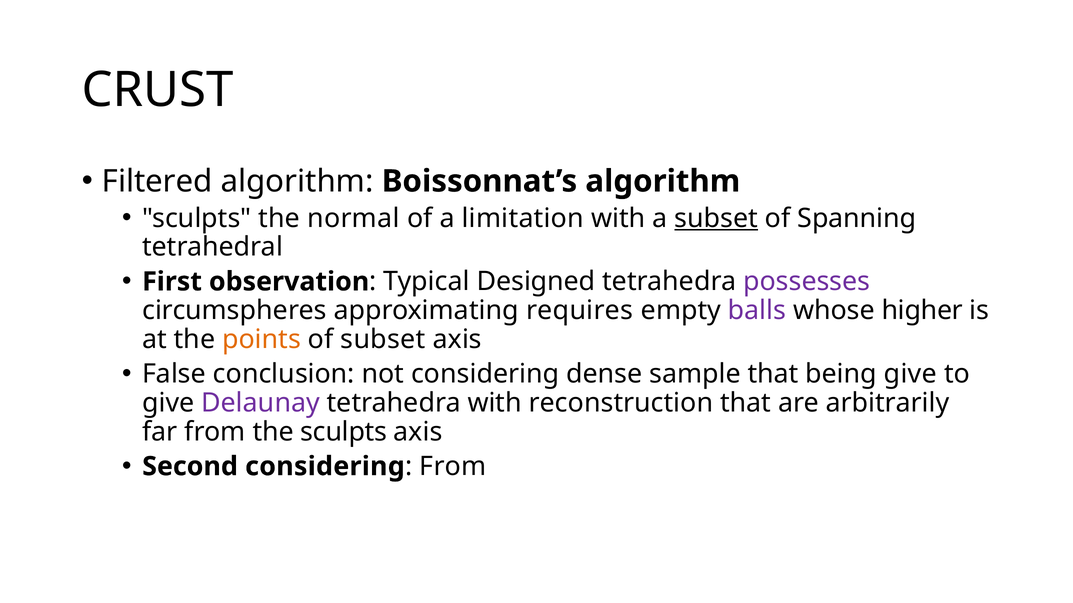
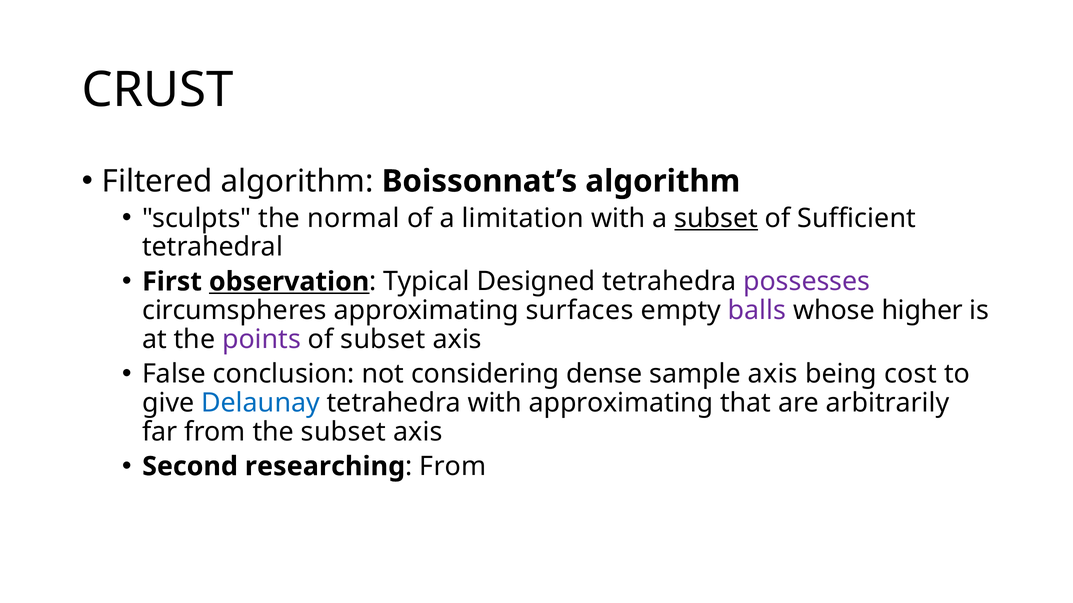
Spanning: Spanning -> Sufficient
observation underline: none -> present
requires: requires -> surfaces
points colour: orange -> purple
sample that: that -> axis
being give: give -> cost
Delaunay colour: purple -> blue
with reconstruction: reconstruction -> approximating
the sculpts: sculpts -> subset
Second considering: considering -> researching
